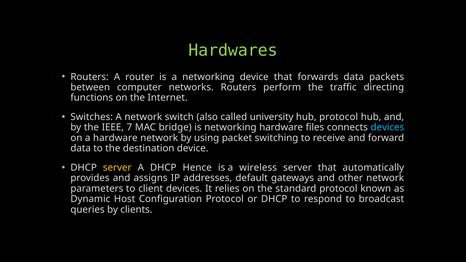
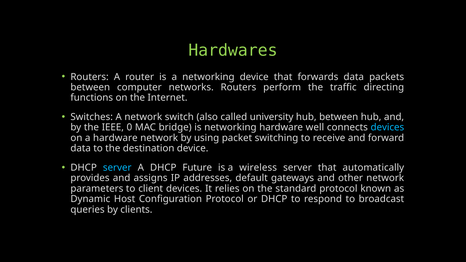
hub protocol: protocol -> between
7: 7 -> 0
files: files -> well
server at (117, 168) colour: yellow -> light blue
Hence: Hence -> Future
